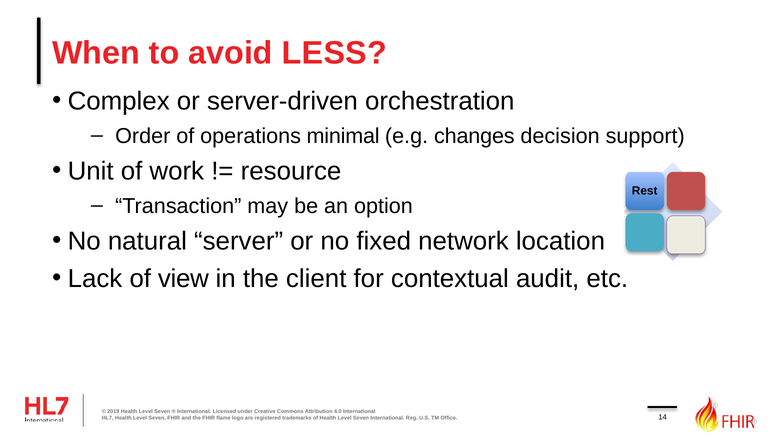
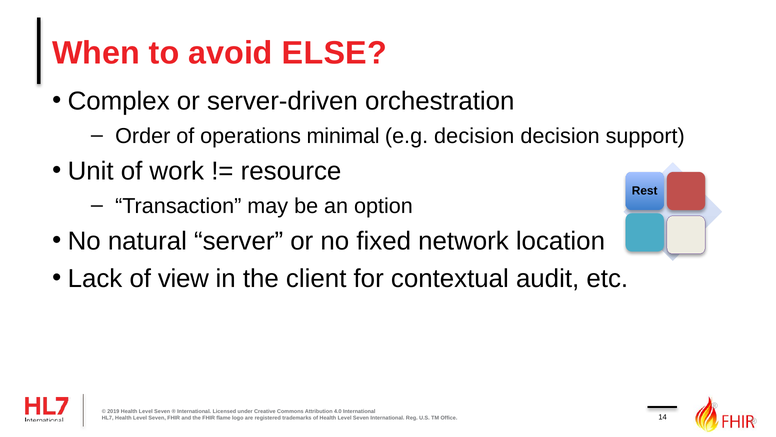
LESS: LESS -> ELSE
e.g changes: changes -> decision
